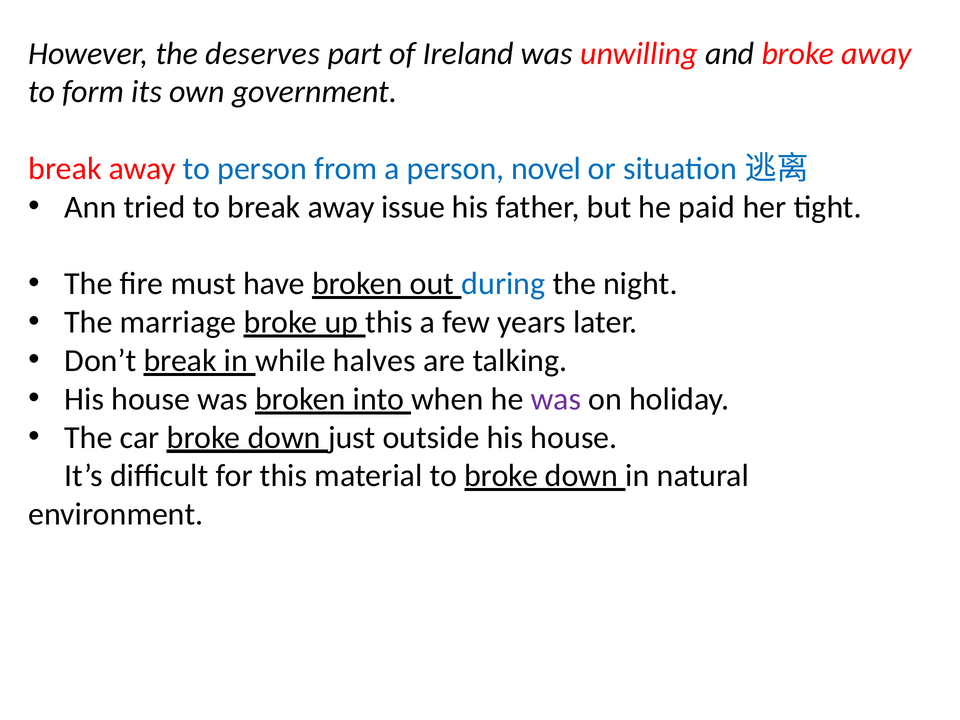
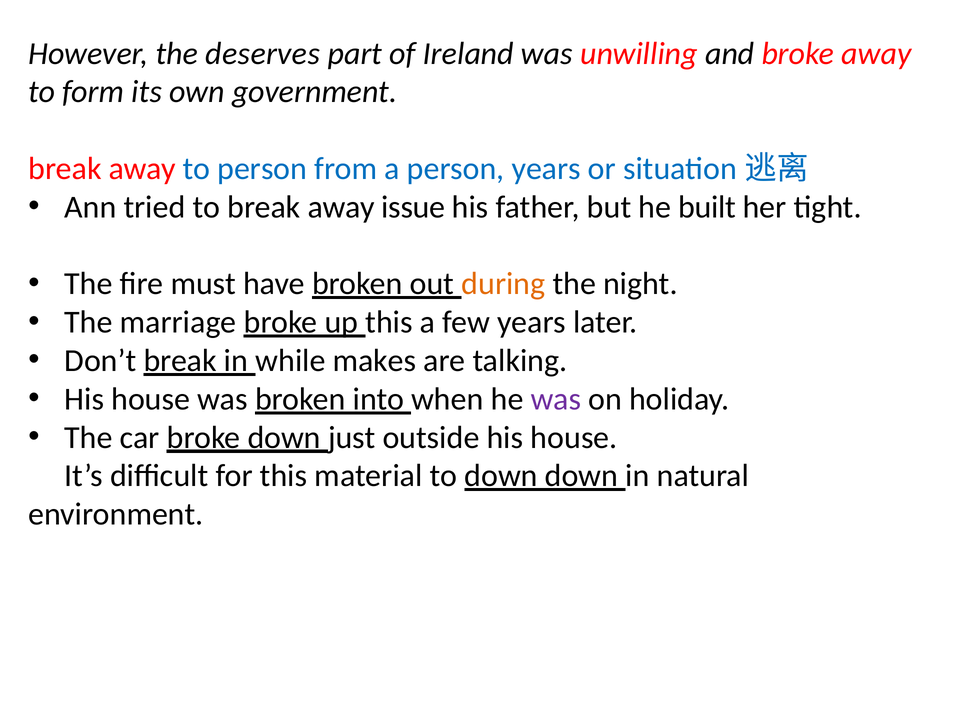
person novel: novel -> years
paid: paid -> built
during colour: blue -> orange
halves: halves -> makes
to broke: broke -> down
